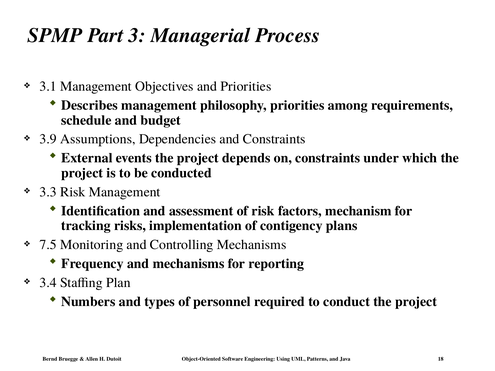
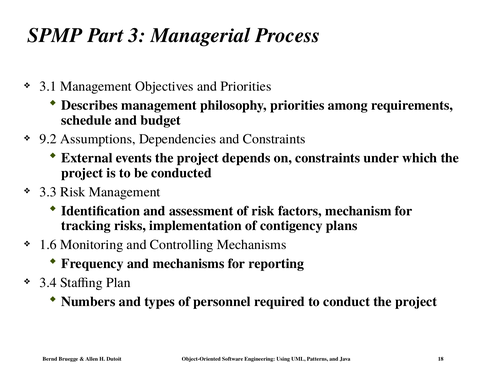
3.9: 3.9 -> 9.2
7.5: 7.5 -> 1.6
